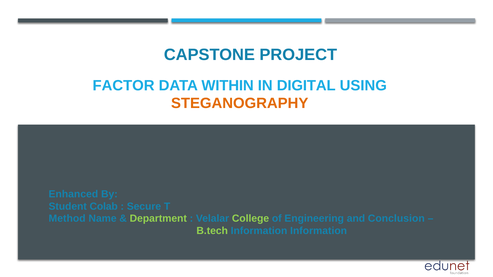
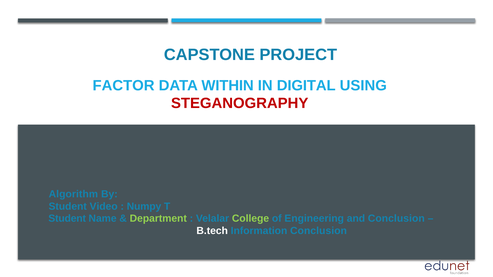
STEGANOGRAPHY colour: orange -> red
Enhanced: Enhanced -> Algorithm
Colab: Colab -> Video
Secure: Secure -> Numpy
Method at (67, 219): Method -> Student
B.tech colour: light green -> white
Information Information: Information -> Conclusion
